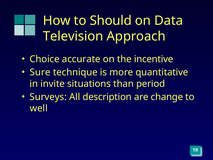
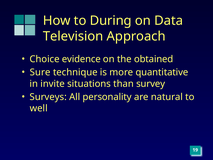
Should: Should -> During
accurate: accurate -> evidence
incentive: incentive -> obtained
period: period -> survey
description: description -> personality
change: change -> natural
